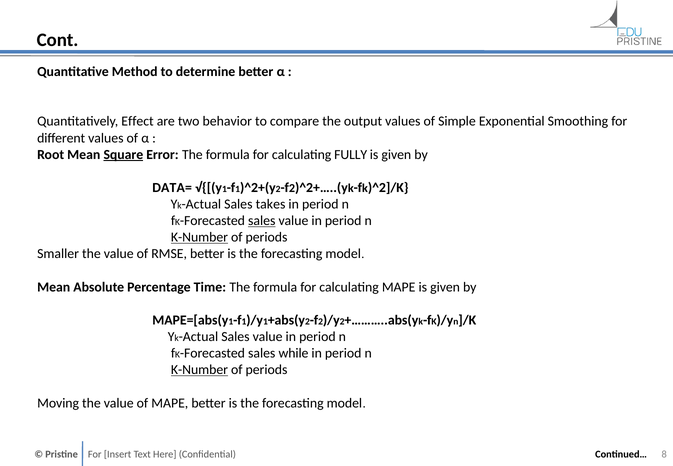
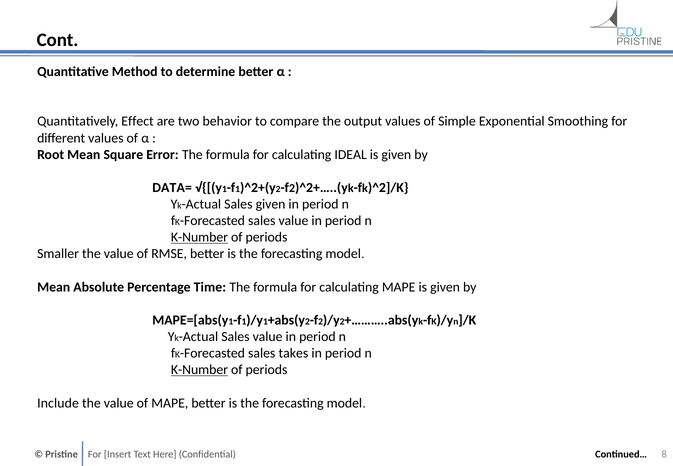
Square underline: present -> none
FULLY: FULLY -> IDEAL
Sales takes: takes -> given
sales at (262, 221) underline: present -> none
while: while -> takes
Moving: Moving -> Include
